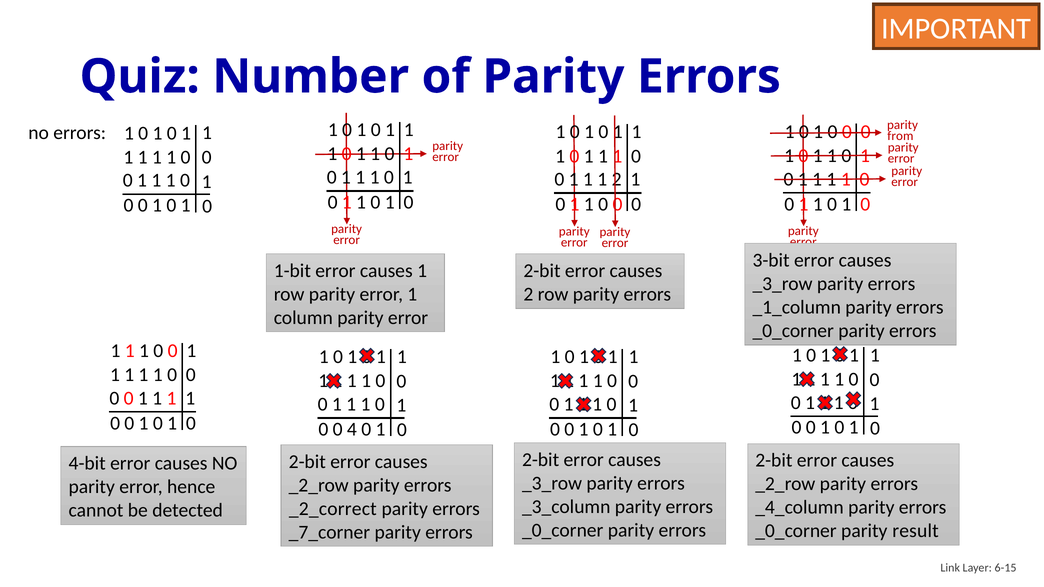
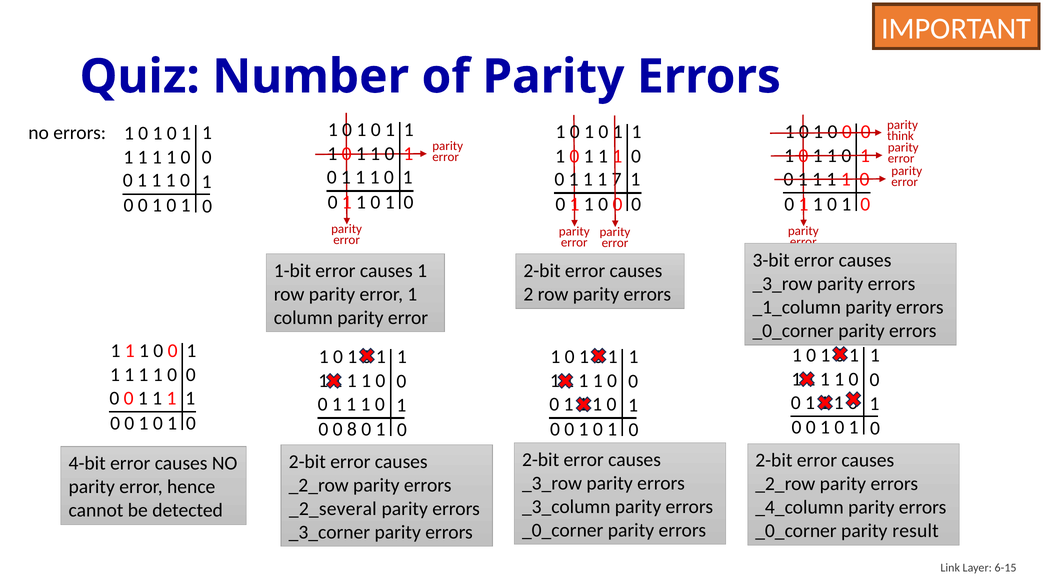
from: from -> think
1 2: 2 -> 7
4: 4 -> 8
_2_correct: _2_correct -> _2_several
_7_corner: _7_corner -> _3_corner
